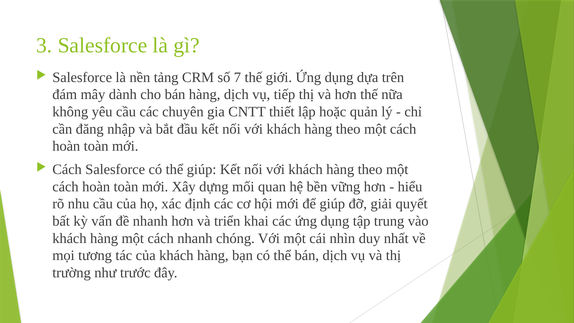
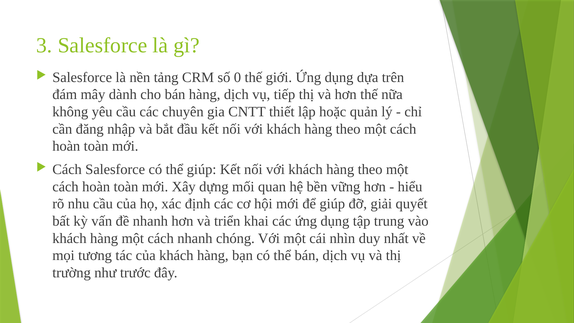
7: 7 -> 0
